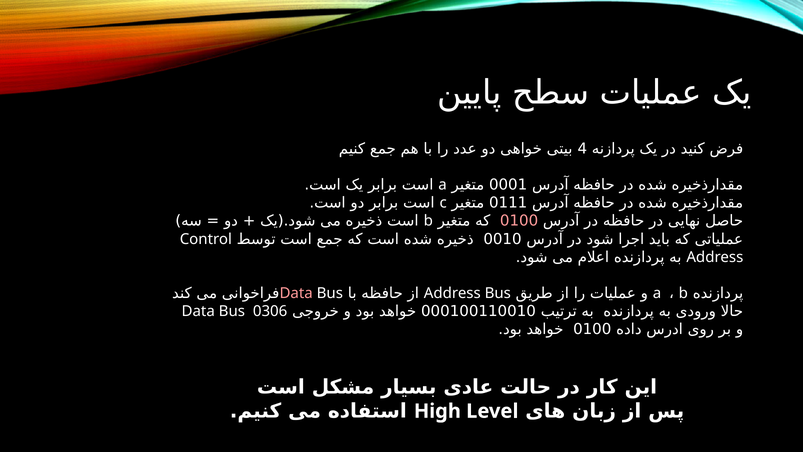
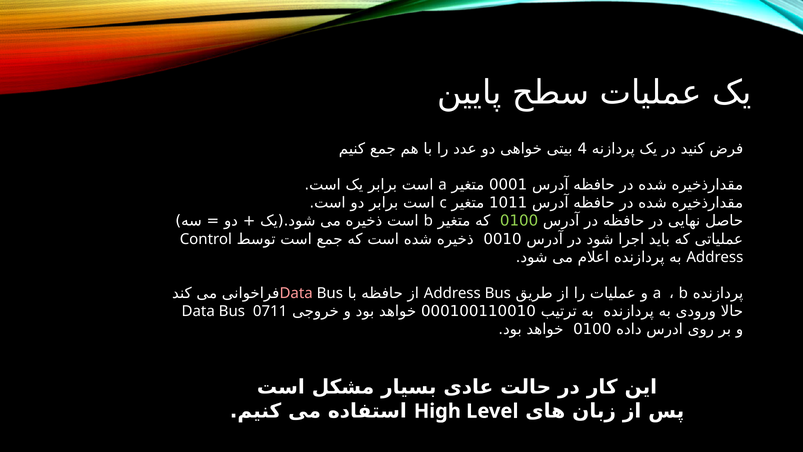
0111: 0111 -> 1011
0100 at (519, 221) colour: pink -> light green
0306: 0306 -> 0711
